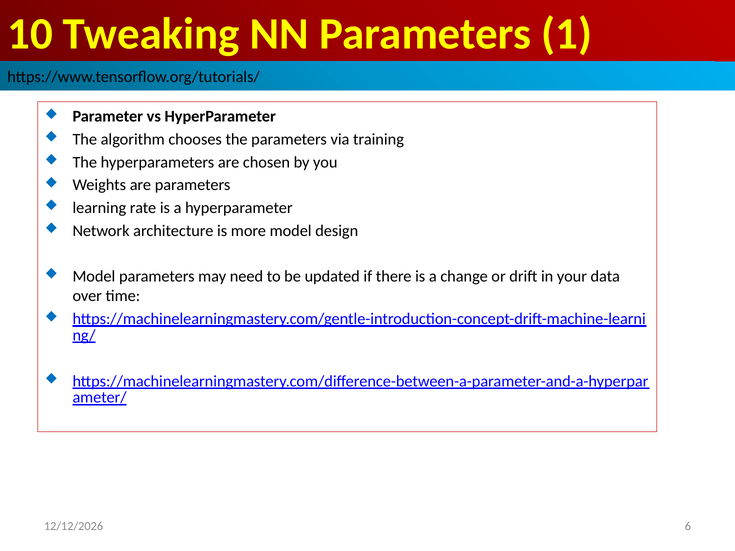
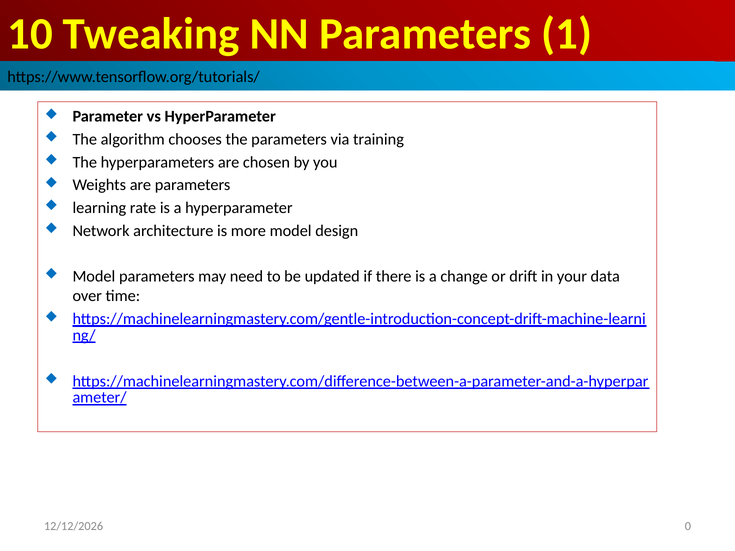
6: 6 -> 0
